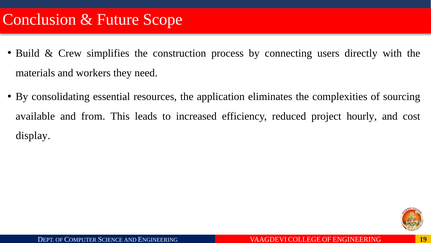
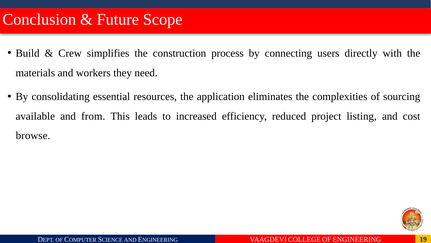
hourly: hourly -> listing
display: display -> browse
